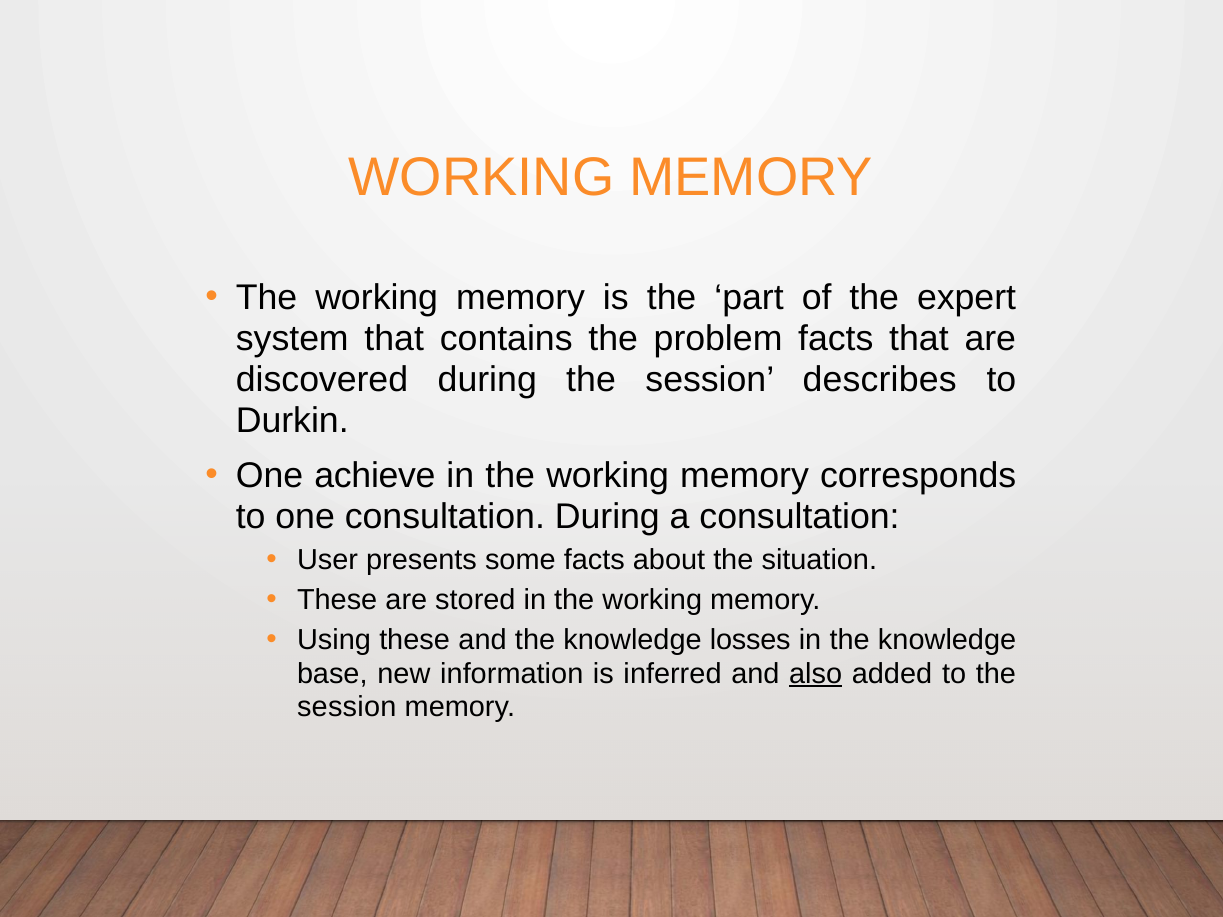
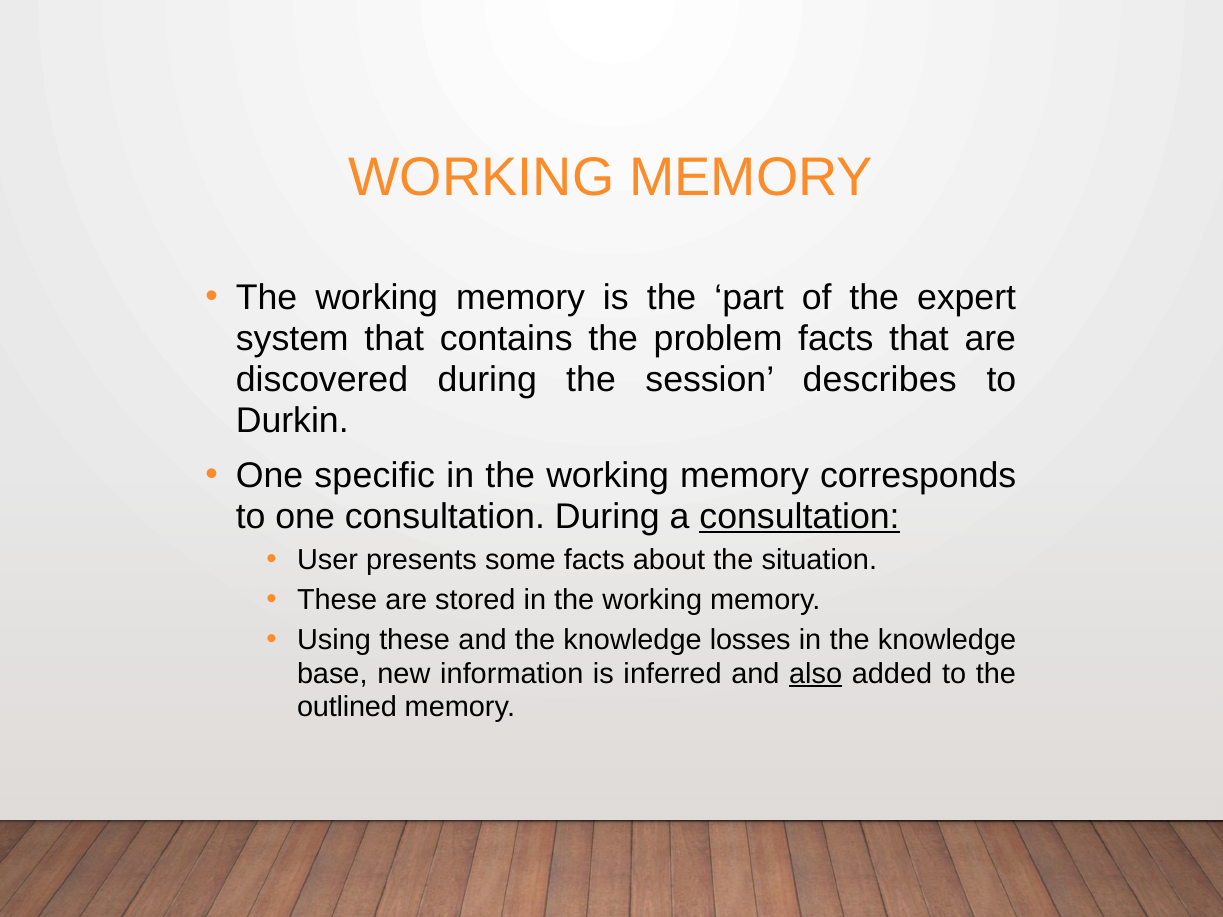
achieve: achieve -> specific
consultation at (799, 517) underline: none -> present
session at (347, 707): session -> outlined
